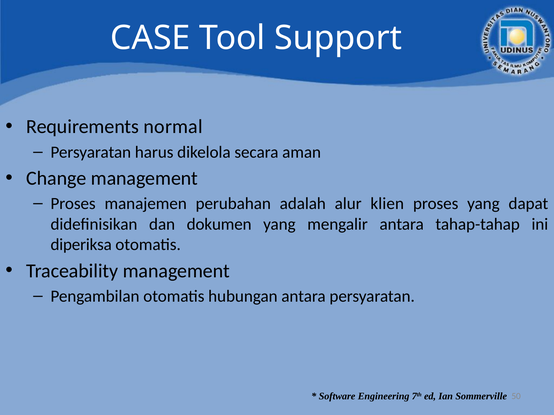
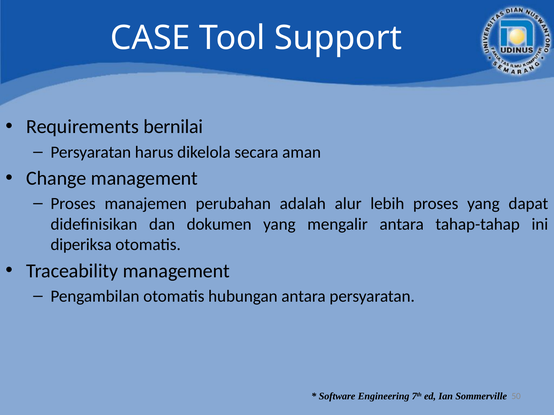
normal: normal -> bernilai
klien: klien -> lebih
